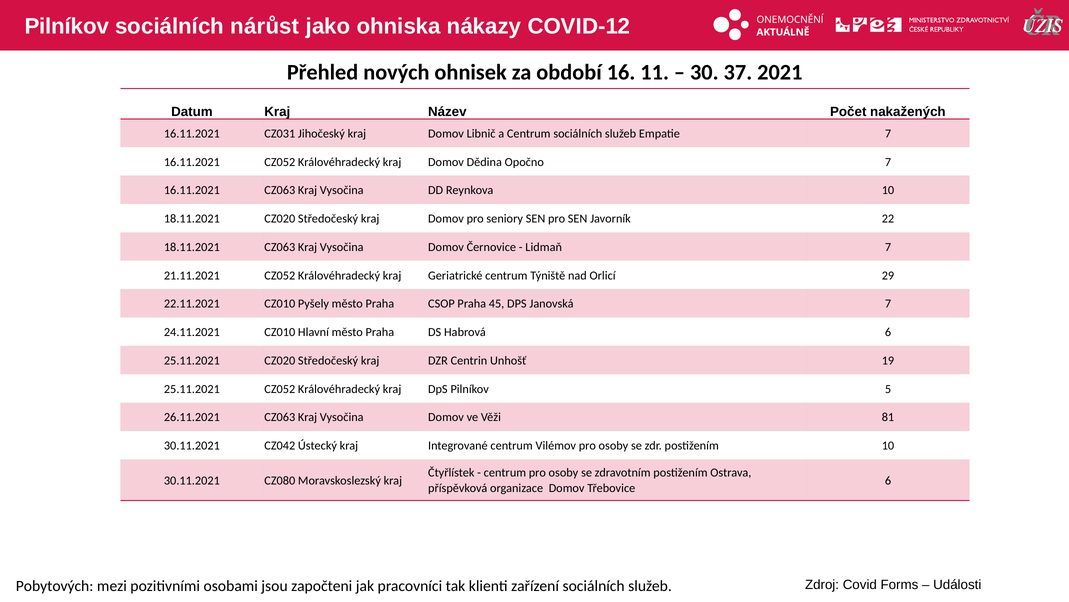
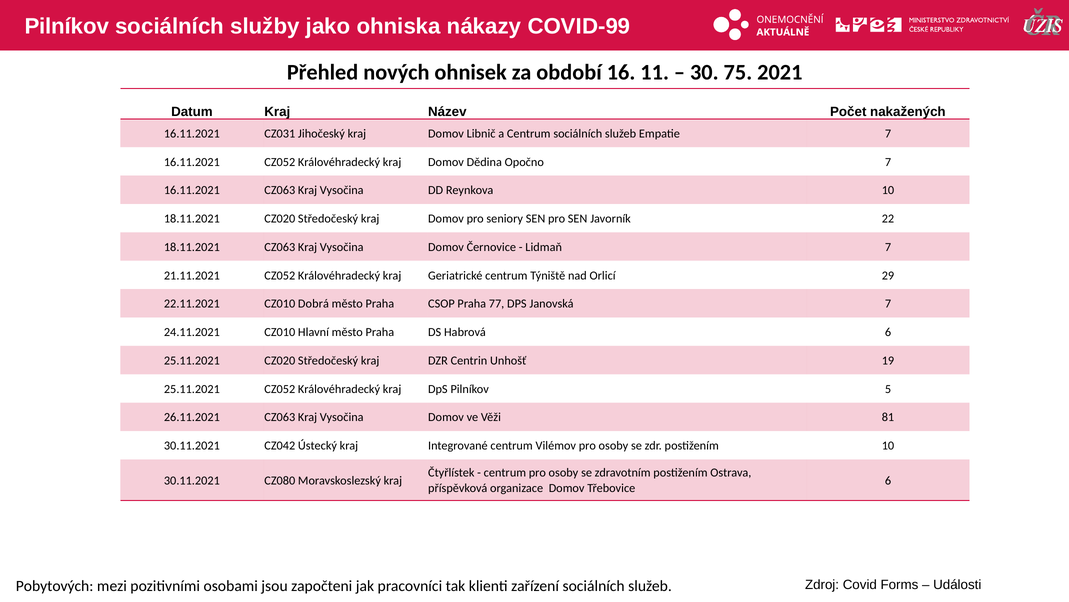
nárůst: nárůst -> služby
COVID-12: COVID-12 -> COVID-99
37: 37 -> 75
Pyšely: Pyšely -> Dobrá
45: 45 -> 77
